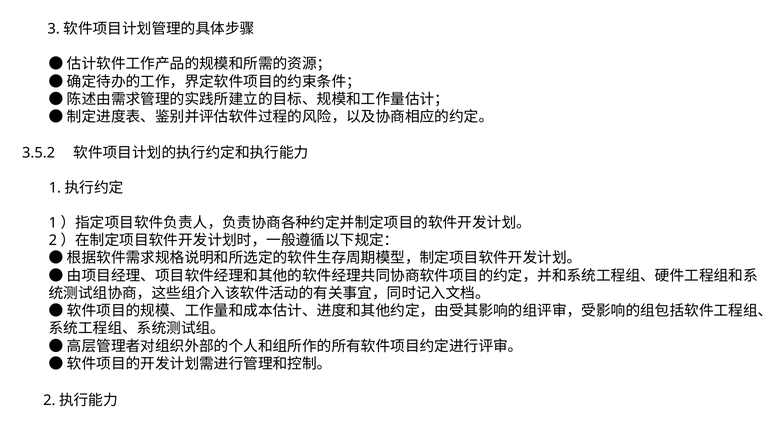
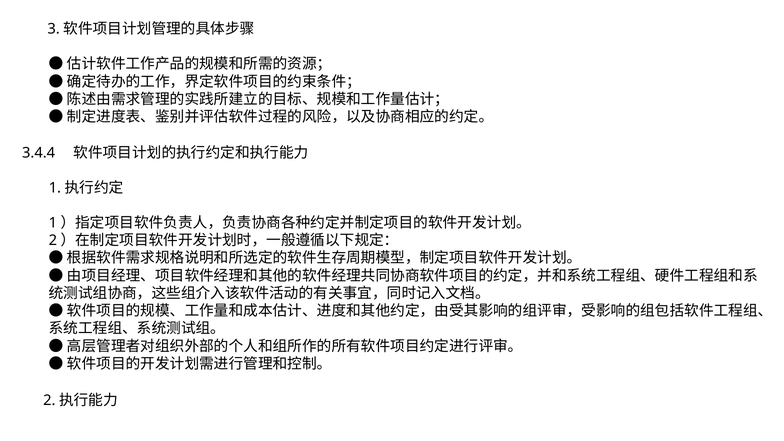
3.5.2: 3.5.2 -> 3.4.4
